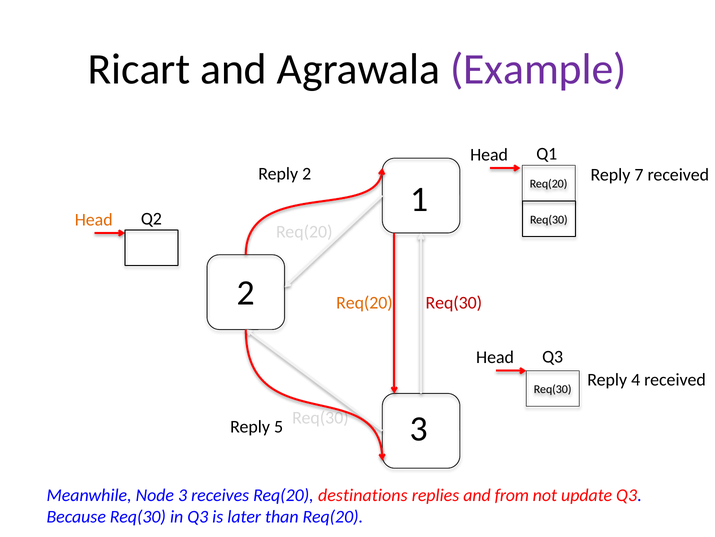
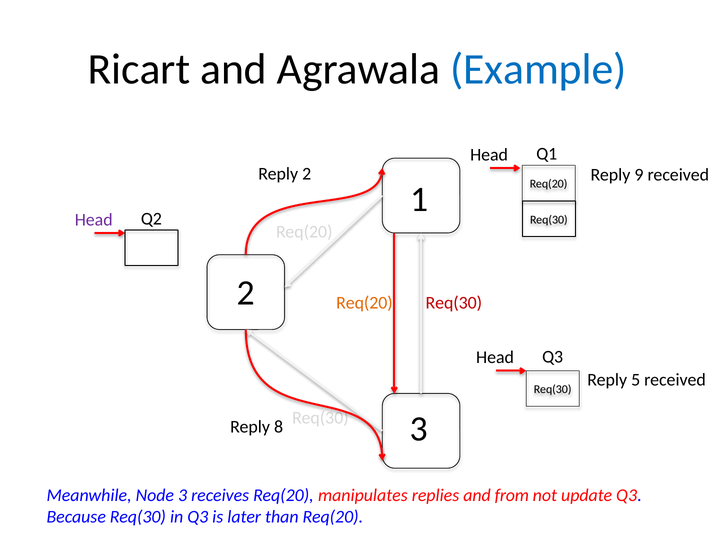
Example colour: purple -> blue
7: 7 -> 9
Head at (94, 219) colour: orange -> purple
4: 4 -> 5
5: 5 -> 8
destinations: destinations -> manipulates
